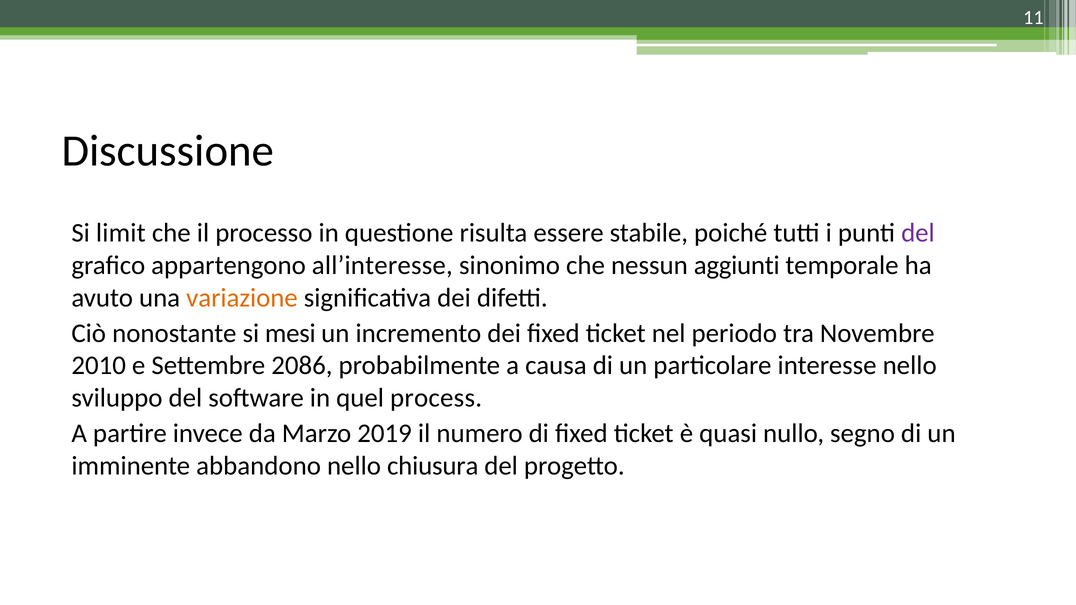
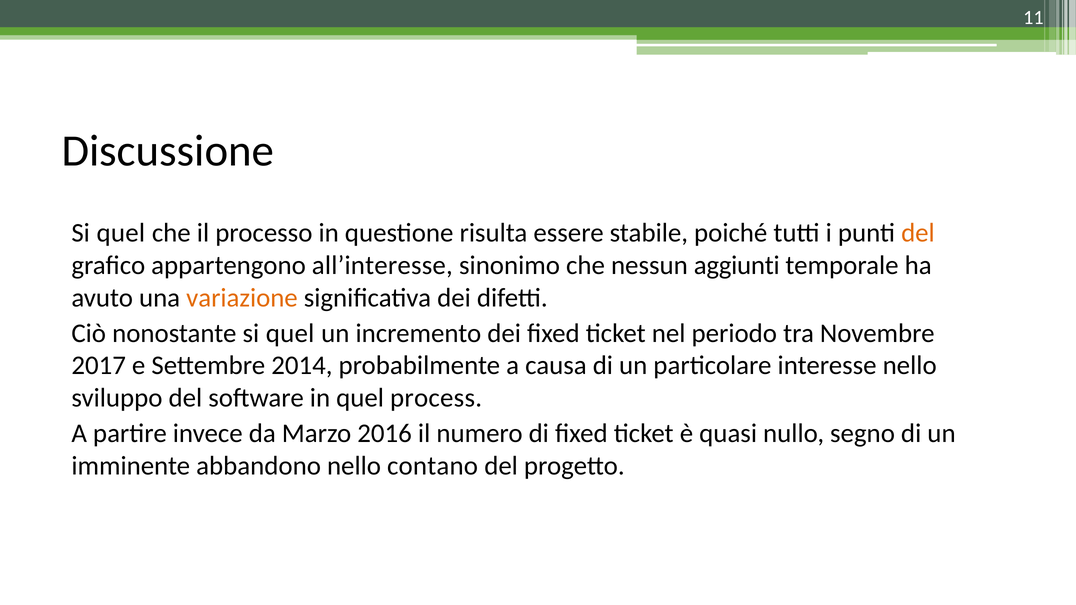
limit at (121, 233): limit -> quel
del at (918, 233) colour: purple -> orange
nonostante si mesi: mesi -> quel
2010: 2010 -> 2017
2086: 2086 -> 2014
2019: 2019 -> 2016
chiusura: chiusura -> contano
